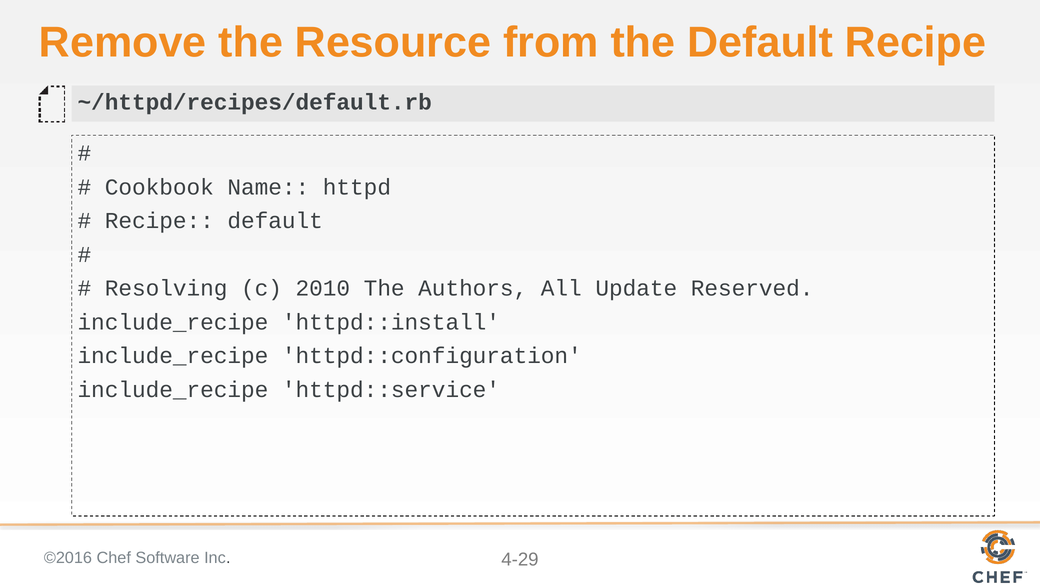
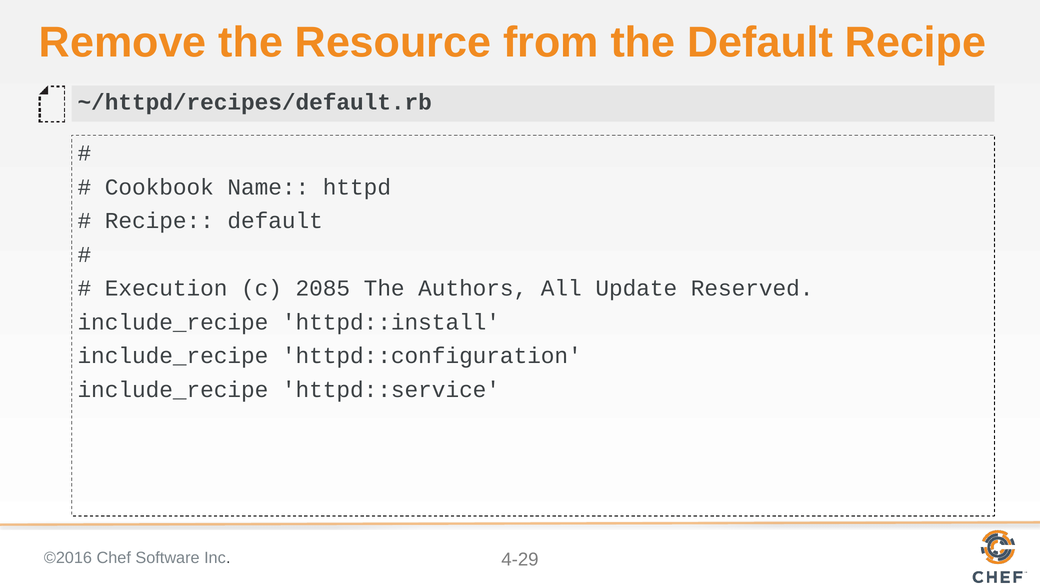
Resolving: Resolving -> Execution
2010: 2010 -> 2085
